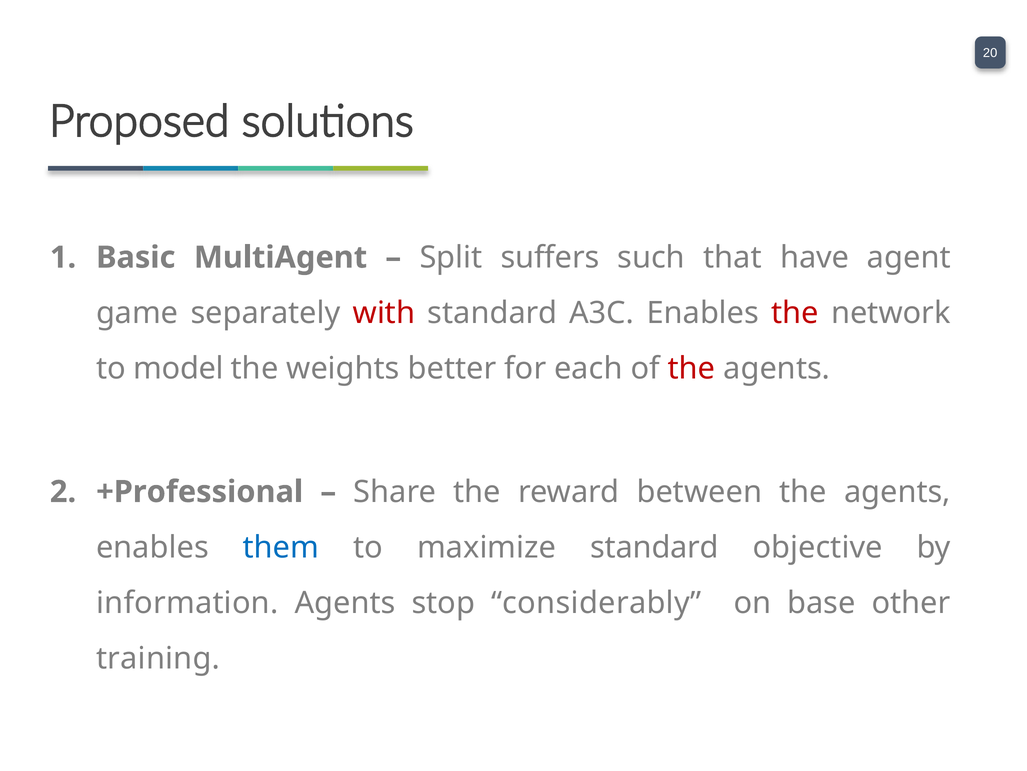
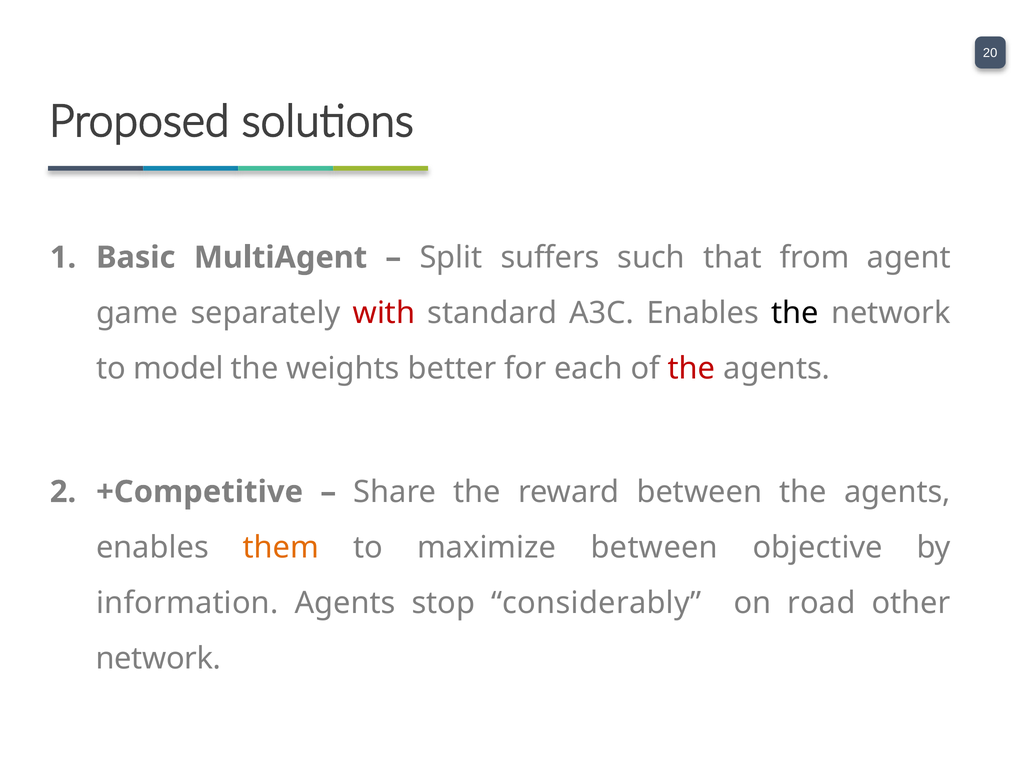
have: have -> from
the at (795, 313) colour: red -> black
+Professional: +Professional -> +Competitive
them colour: blue -> orange
maximize standard: standard -> between
base: base -> road
training at (158, 658): training -> network
